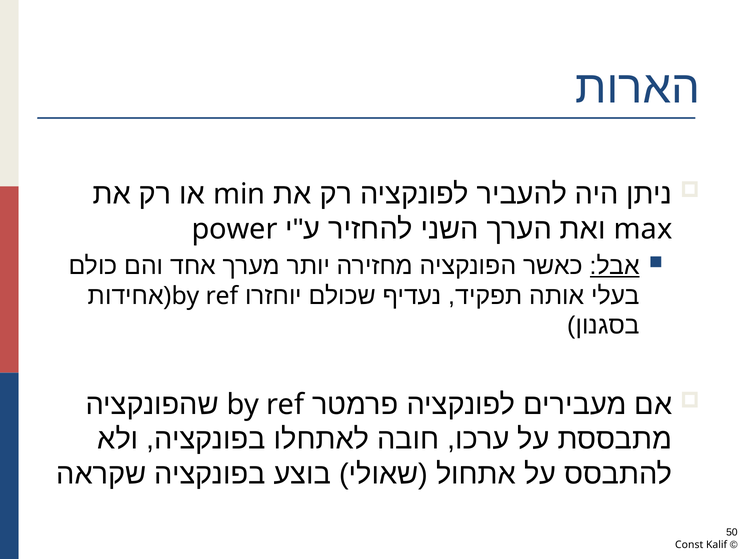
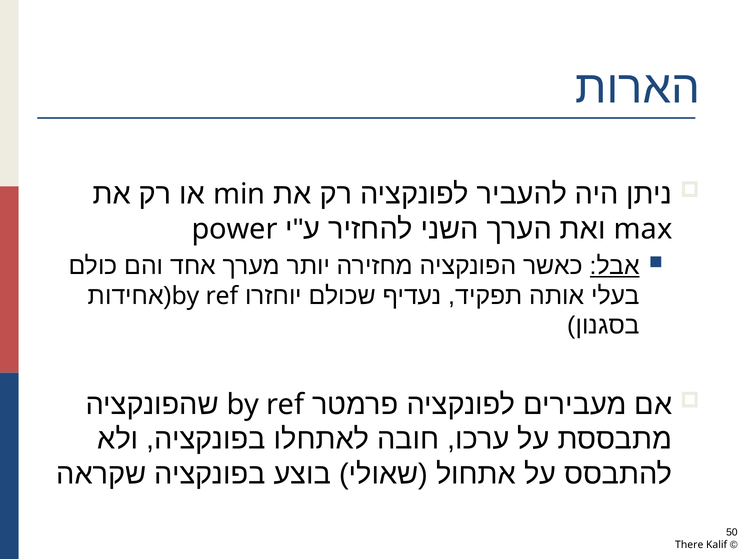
Const: Const -> There
